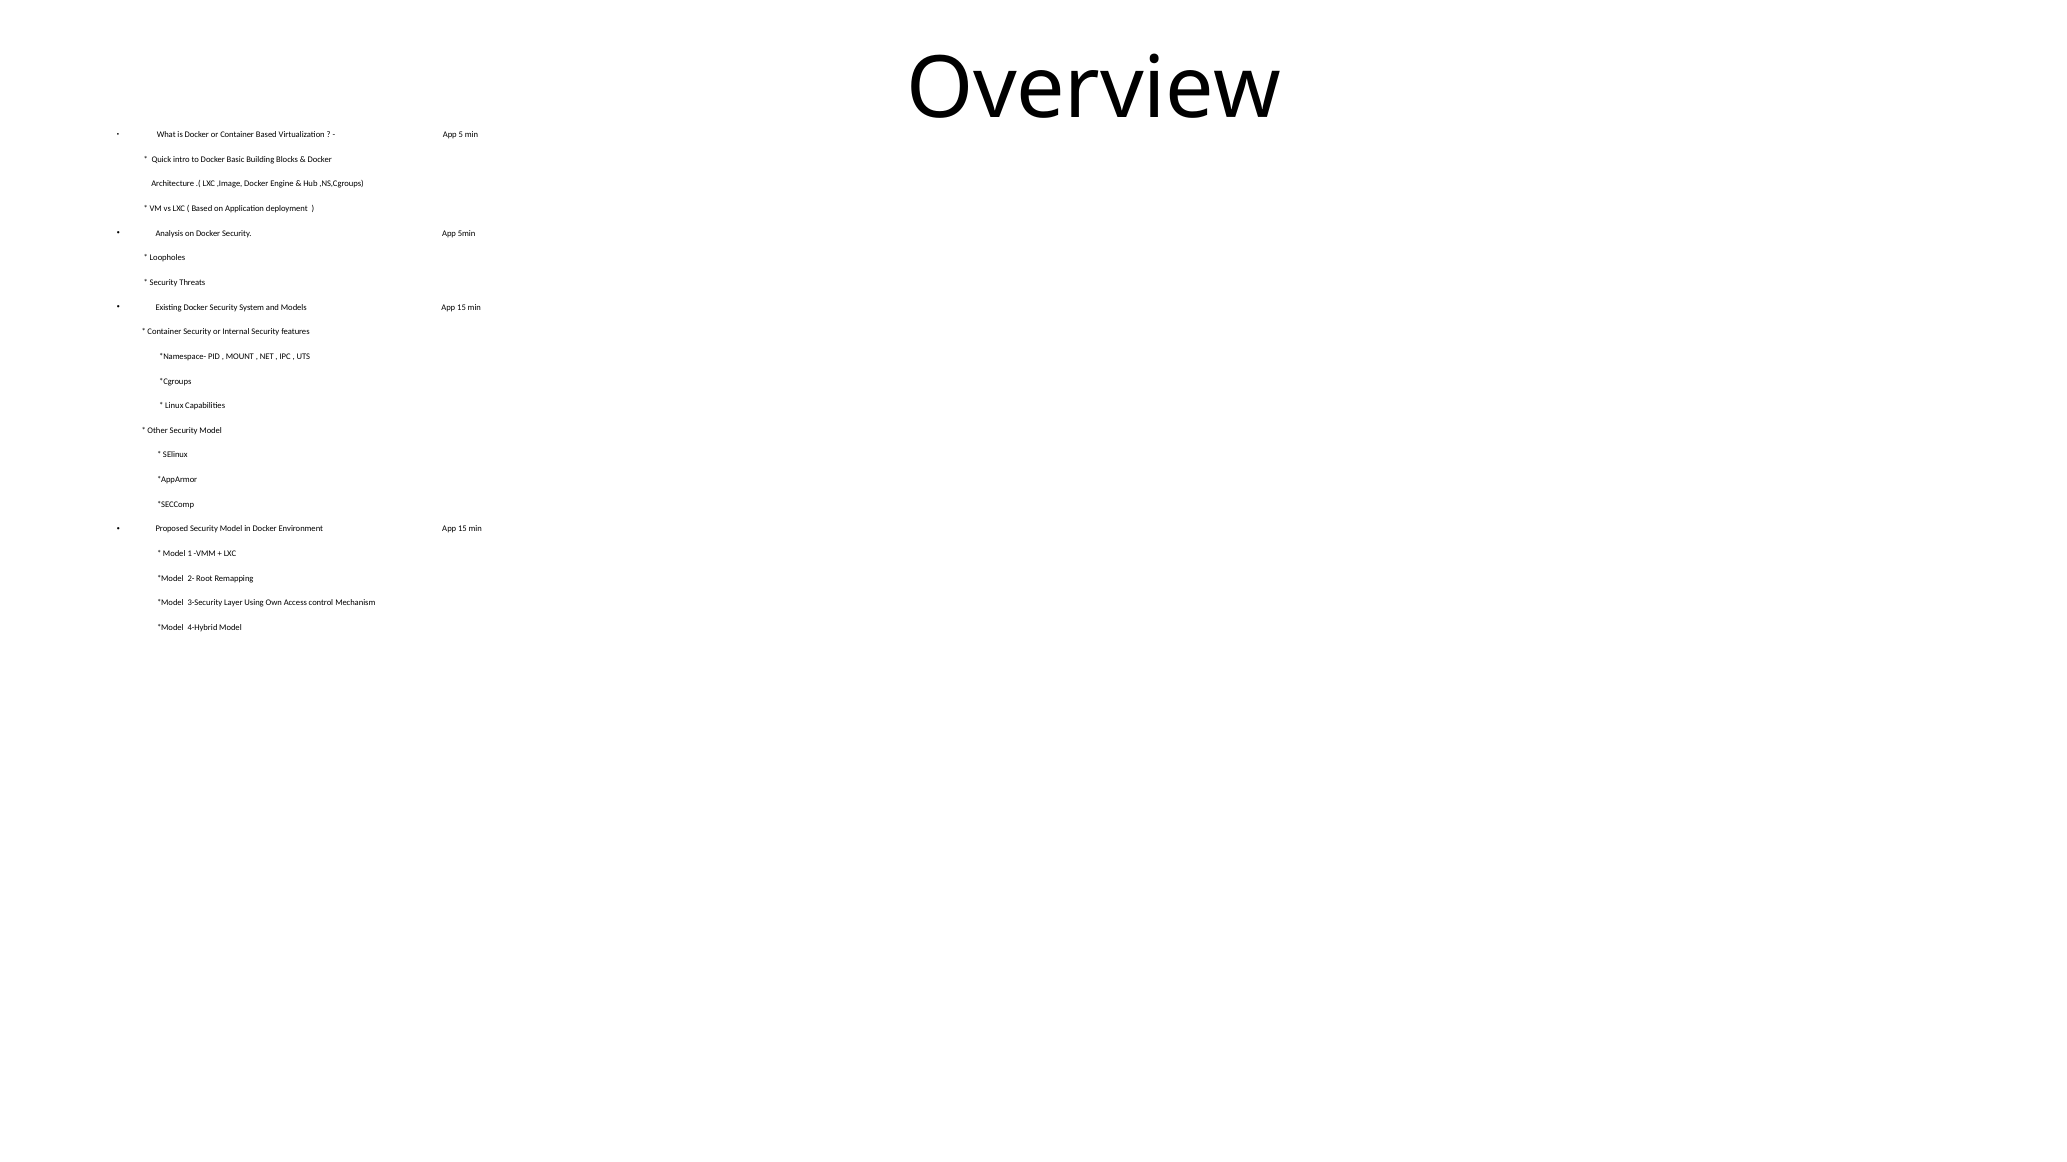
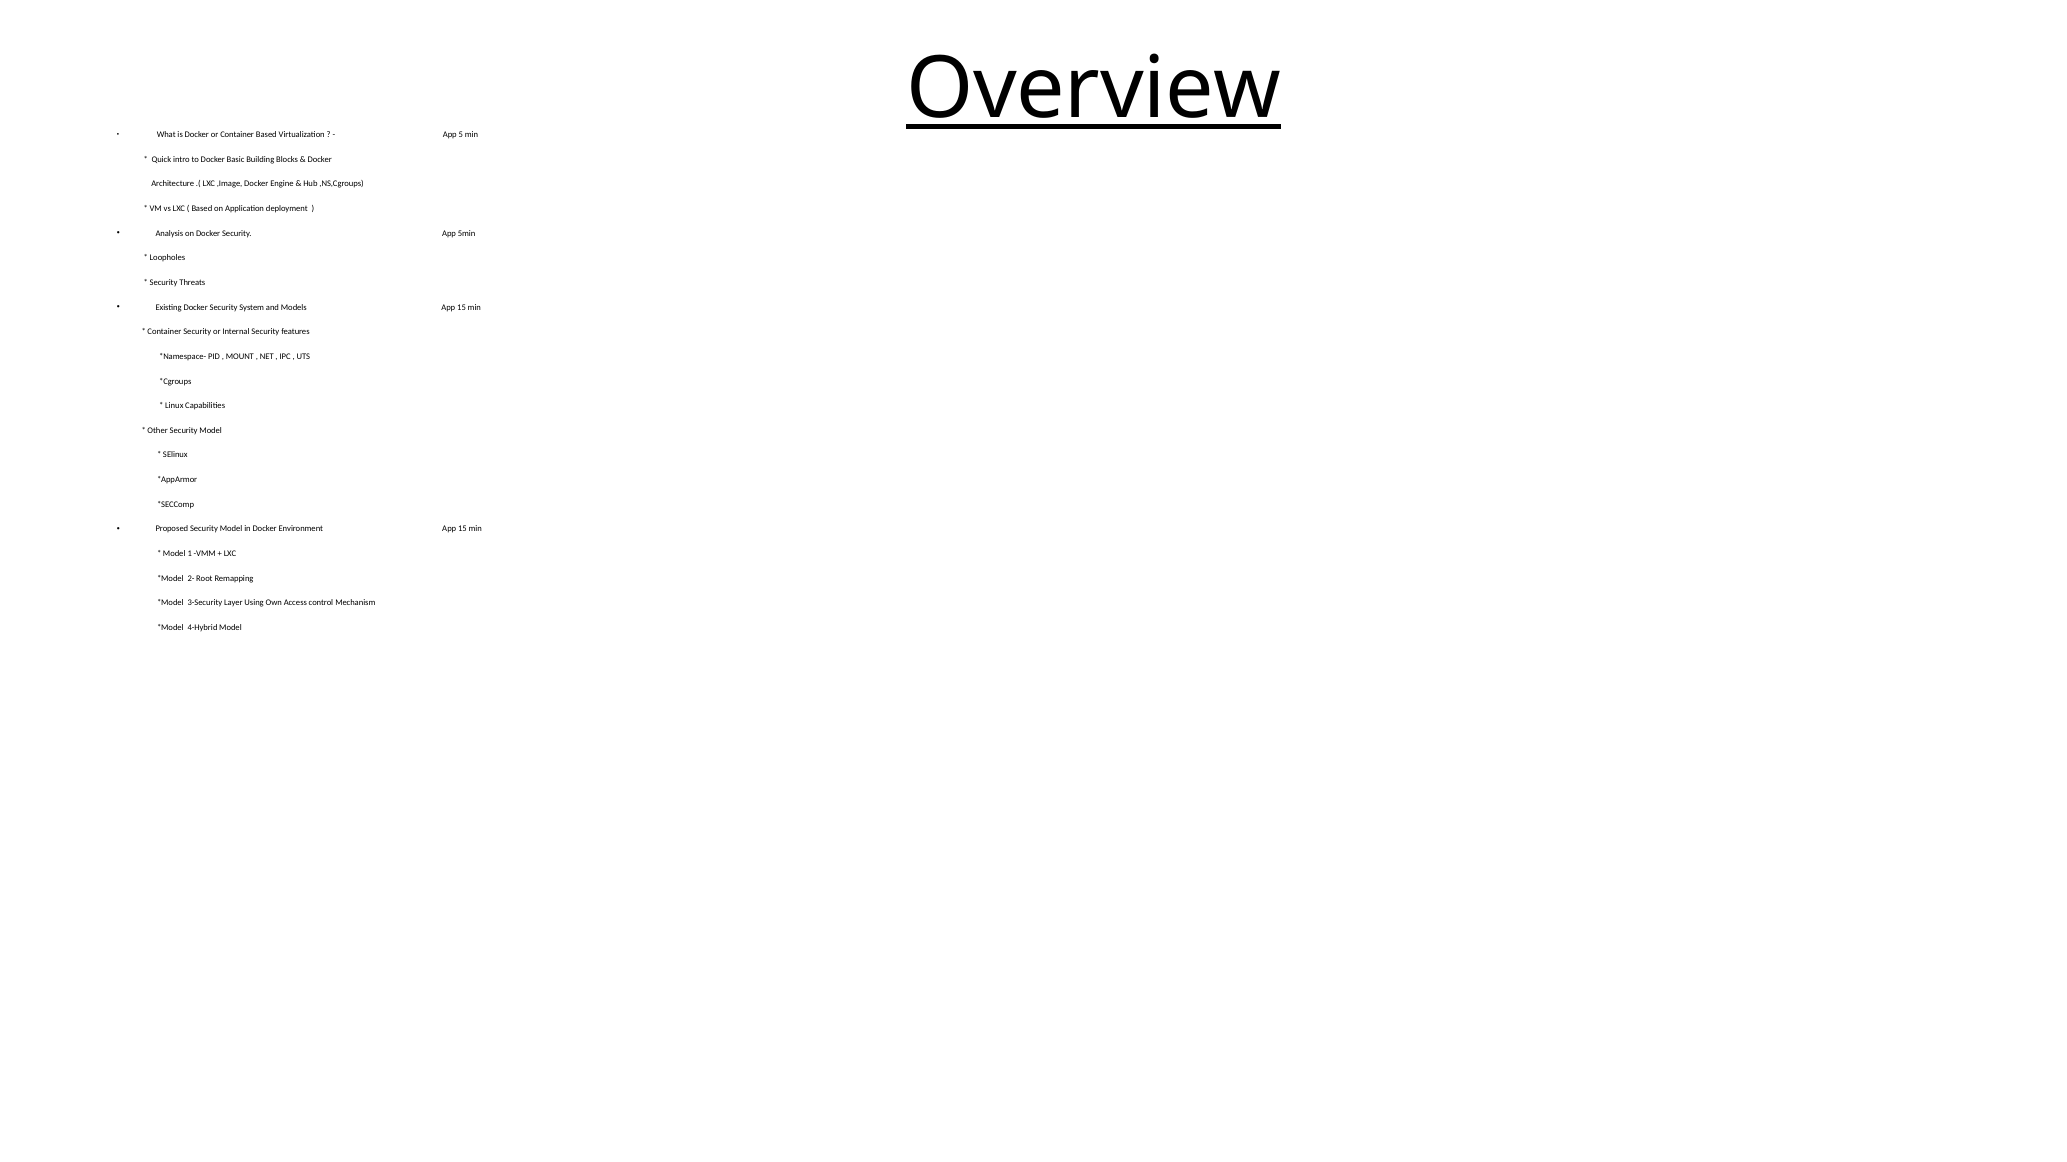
Overview underline: none -> present
